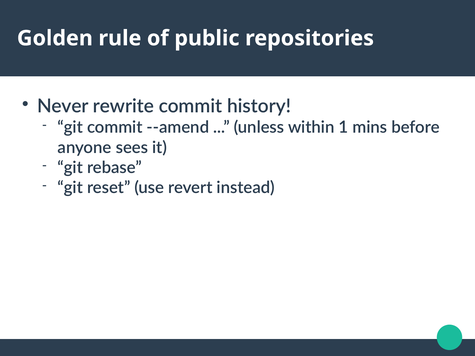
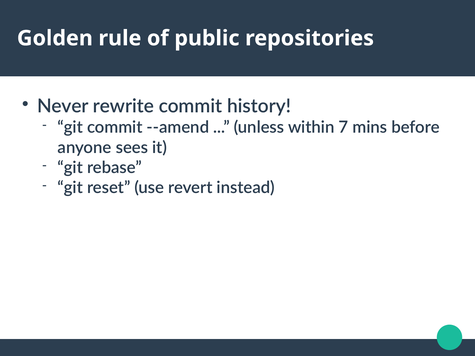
1: 1 -> 7
